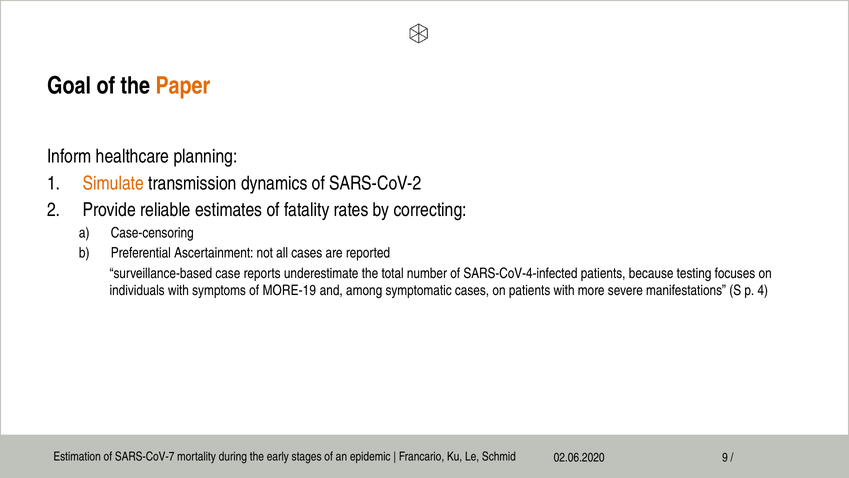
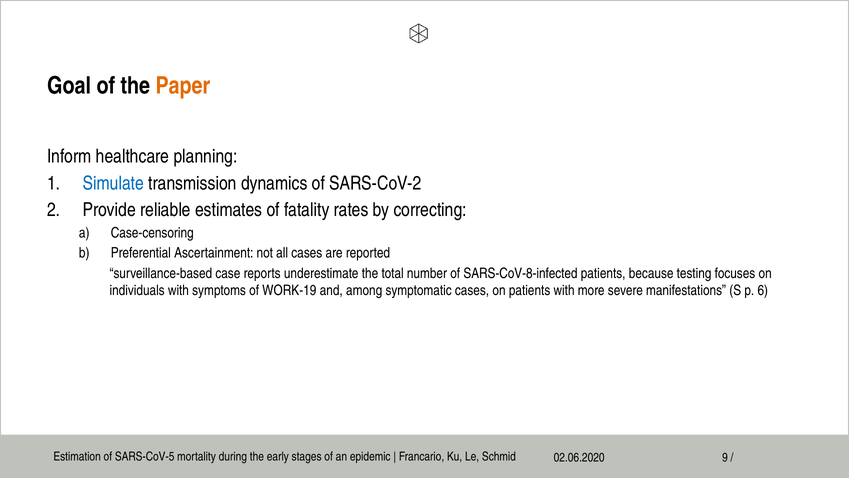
Simulate colour: orange -> blue
SARS-CoV-4-infected: SARS-CoV-4-infected -> SARS-CoV-8-infected
MORE-19: MORE-19 -> WORK-19
4: 4 -> 6
SARS-CoV-7: SARS-CoV-7 -> SARS-CoV-5
